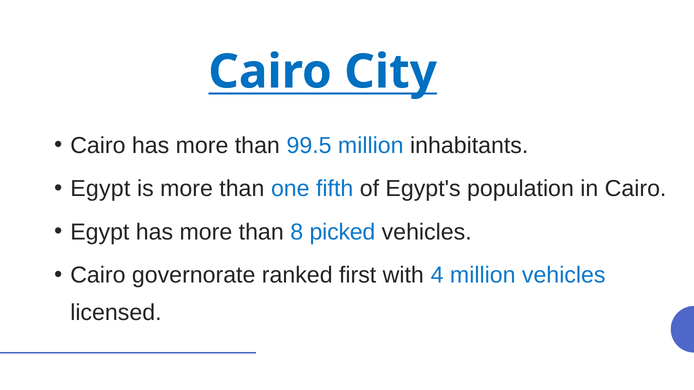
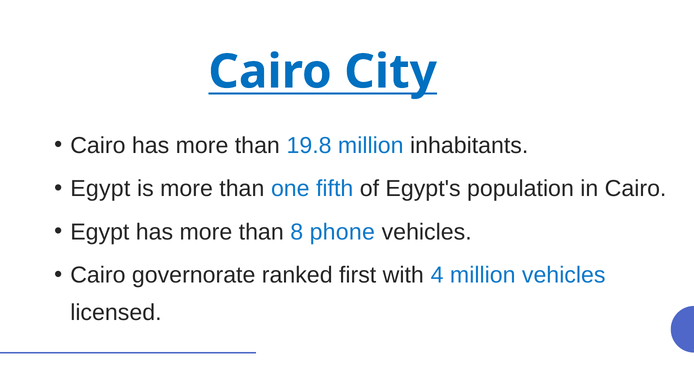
99.5: 99.5 -> 19.8
picked: picked -> phone
